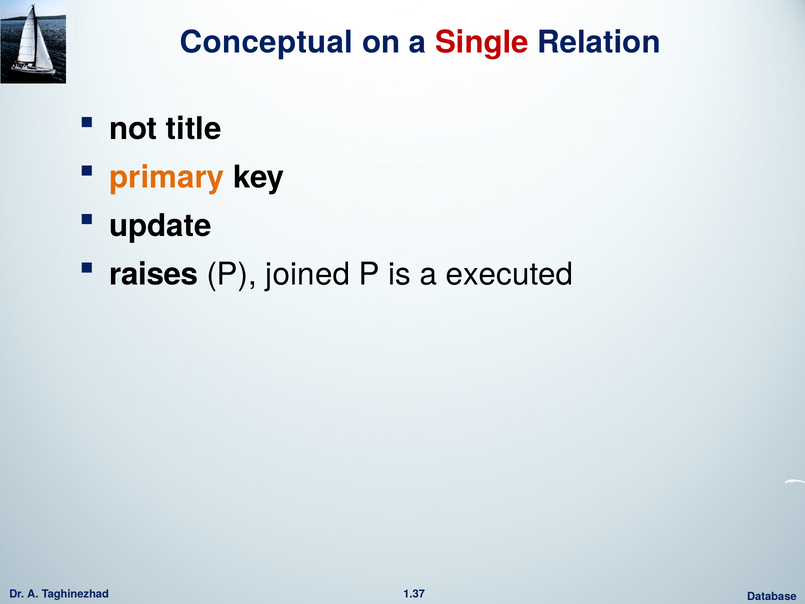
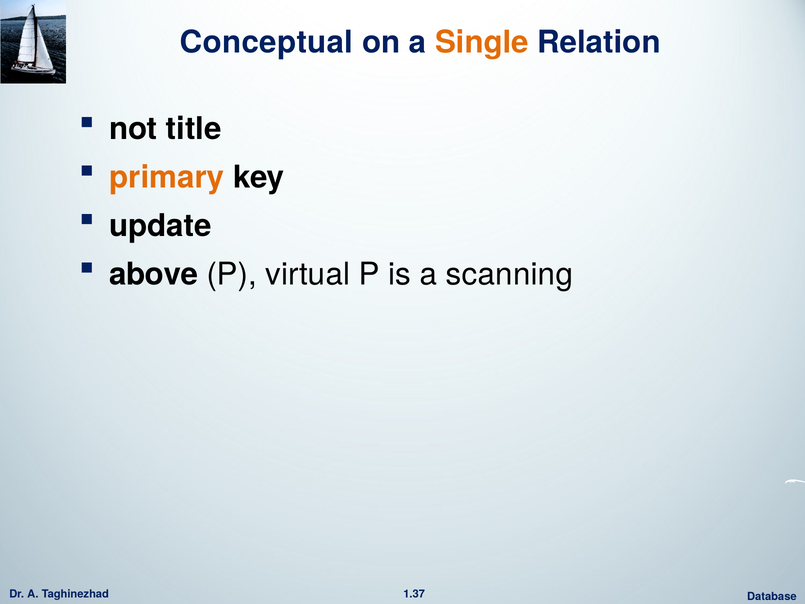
Single colour: red -> orange
raises: raises -> above
joined: joined -> virtual
executed: executed -> scanning
